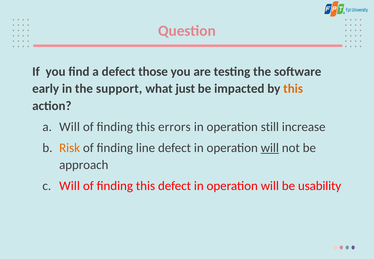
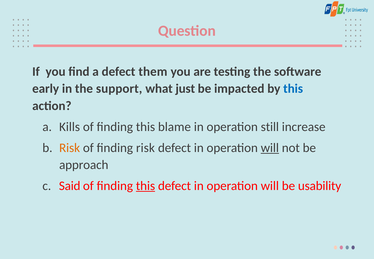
those: those -> them
this at (293, 89) colour: orange -> blue
a Will: Will -> Kills
errors: errors -> blame
finding line: line -> risk
Will at (70, 186): Will -> Said
this at (145, 186) underline: none -> present
